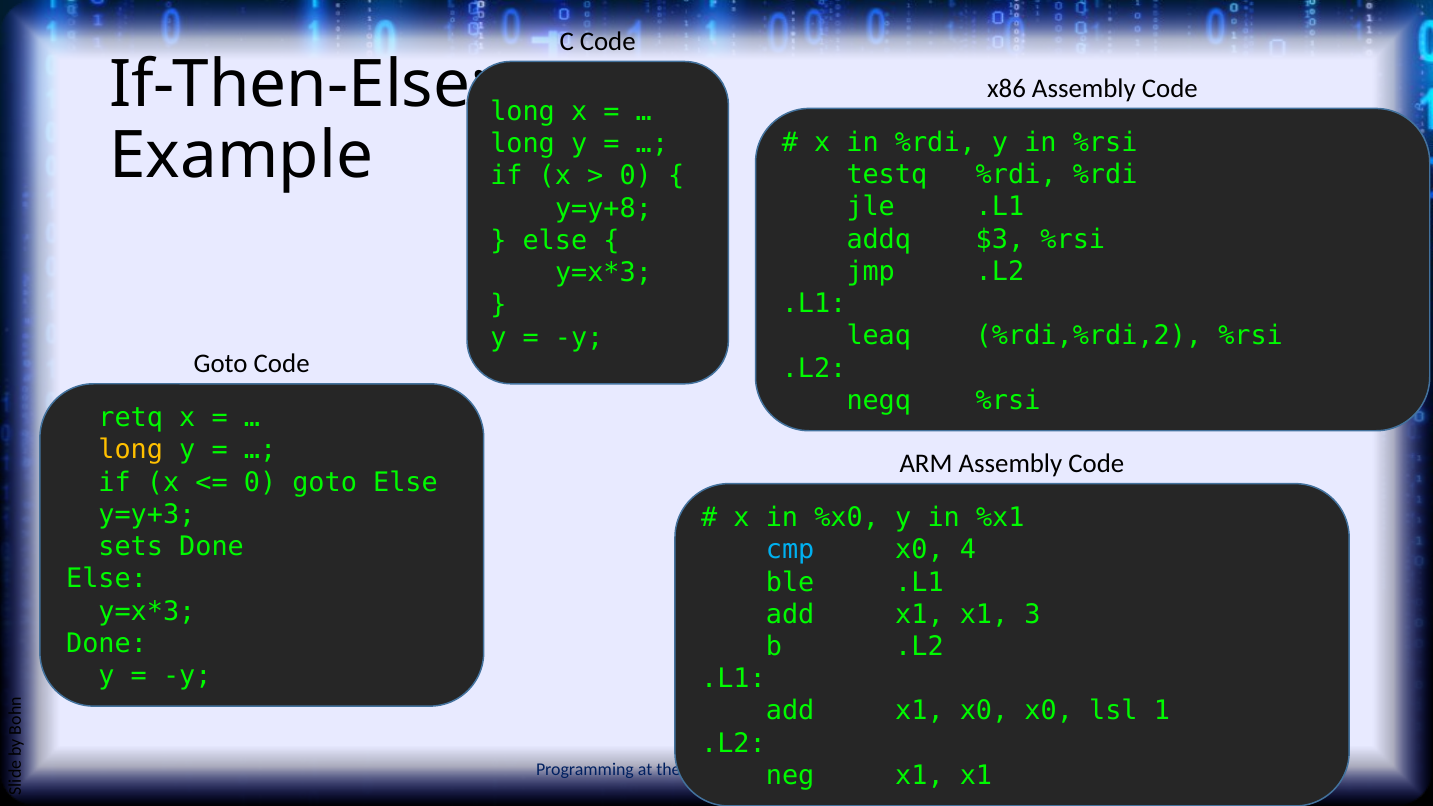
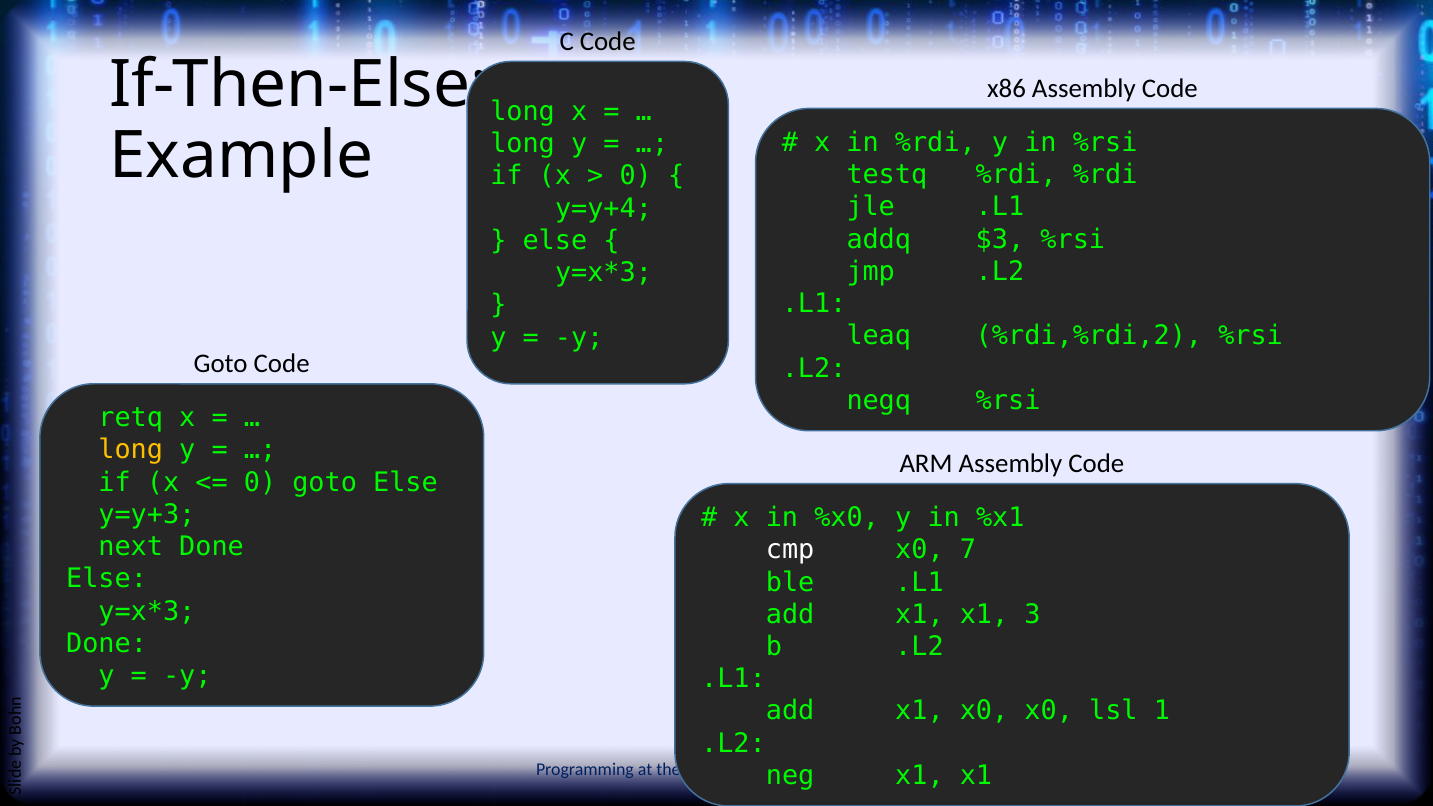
y=y+8: y=y+8 -> y=y+4
sets: sets -> next
cmp colour: light blue -> white
4: 4 -> 7
